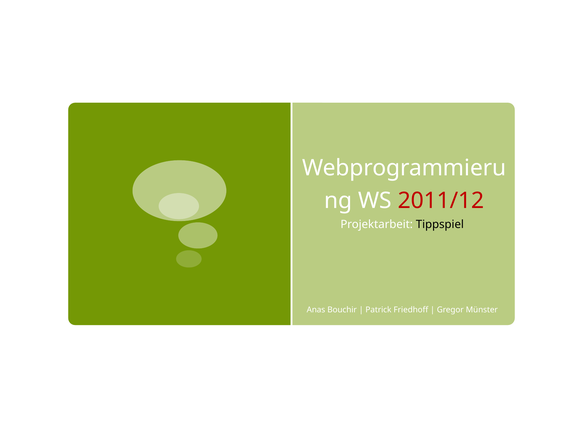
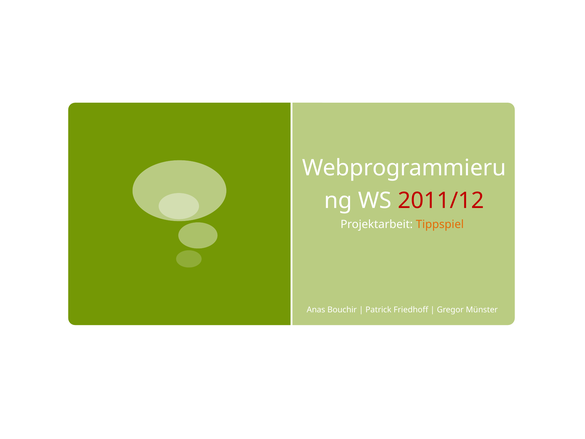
Tippspiel colour: black -> orange
